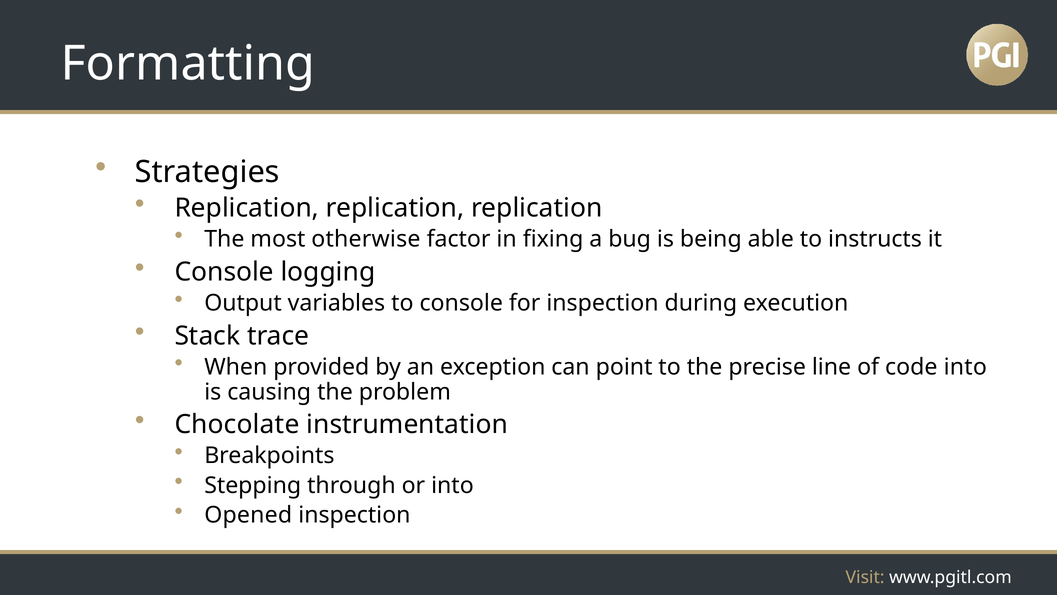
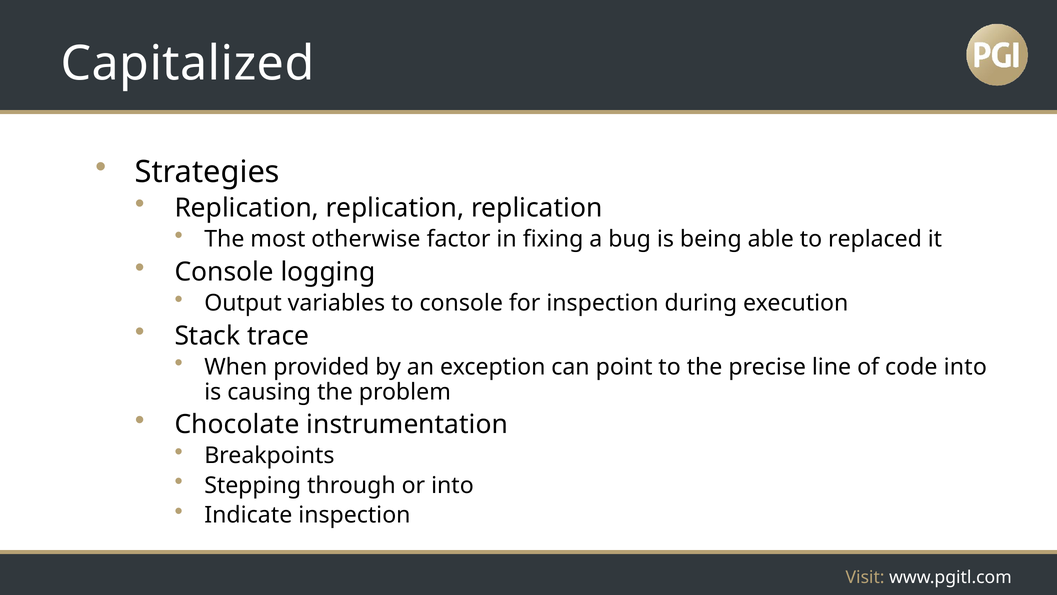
Formatting: Formatting -> Capitalized
instructs: instructs -> replaced
Opened: Opened -> Indicate
